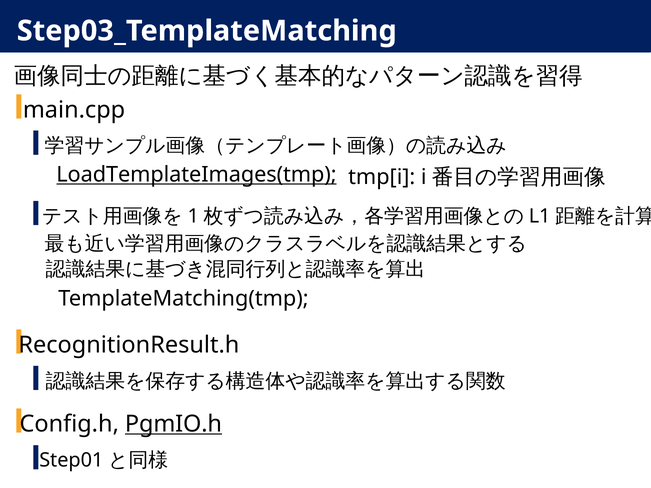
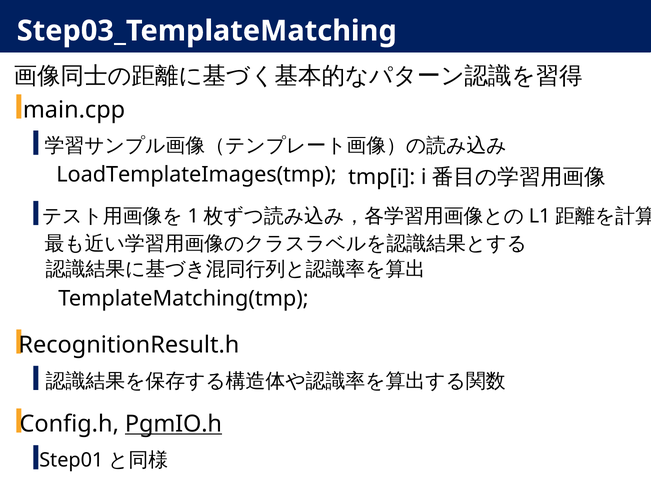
LoadTemplateImages(tmp underline: present -> none
